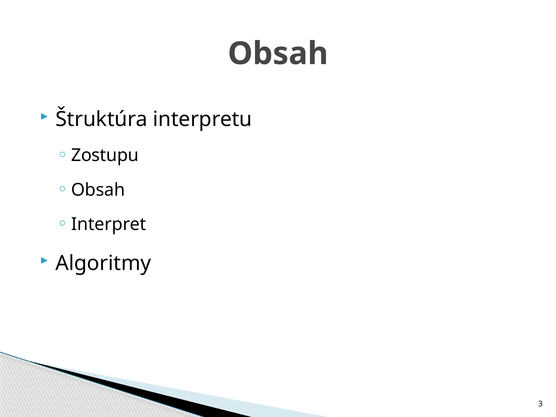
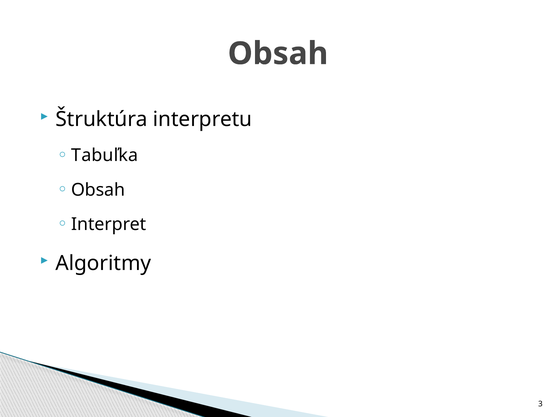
Zostupu: Zostupu -> Tabuľka
